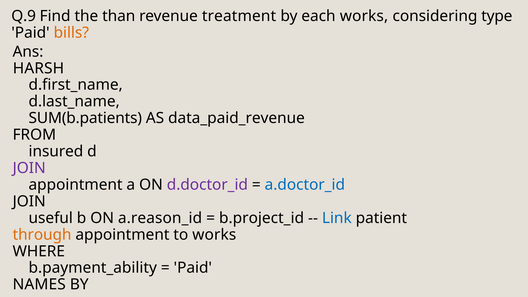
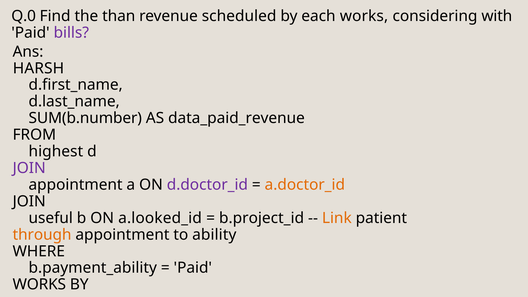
Q.9: Q.9 -> Q.0
treatment: treatment -> scheduled
type: type -> with
bills colour: orange -> purple
SUM(b.patients: SUM(b.patients -> SUM(b.number
insured: insured -> highest
a.doctor_id colour: blue -> orange
a.reason_id: a.reason_id -> a.looked_id
Link colour: blue -> orange
to works: works -> ability
NAMES at (39, 285): NAMES -> WORKS
